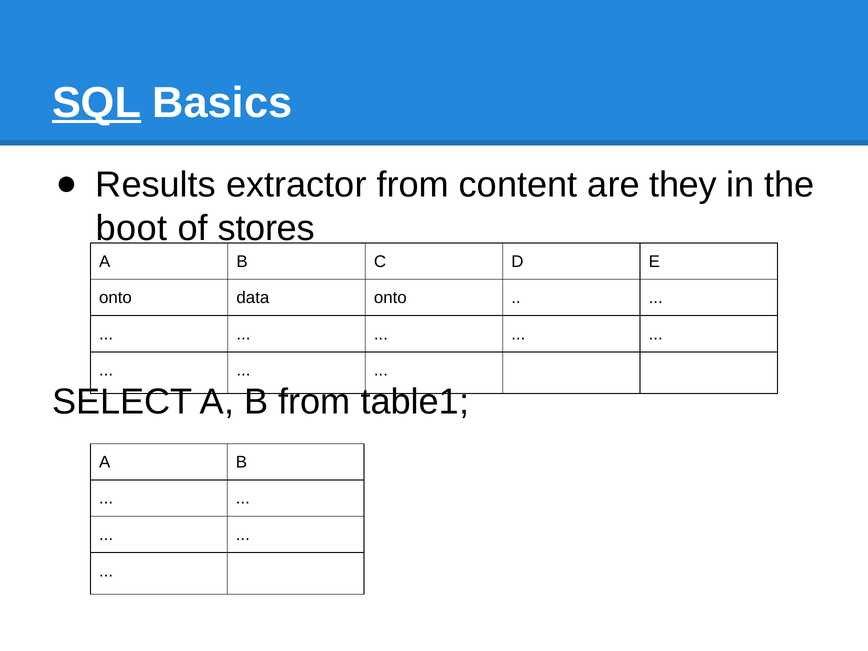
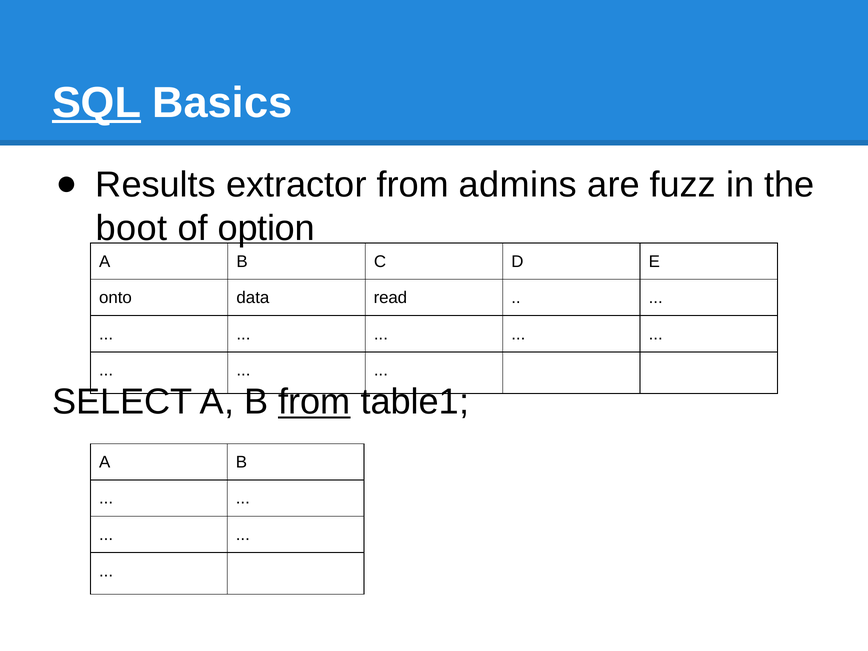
content: content -> admins
they: they -> fuzz
stores: stores -> option
data onto: onto -> read
from at (314, 402) underline: none -> present
